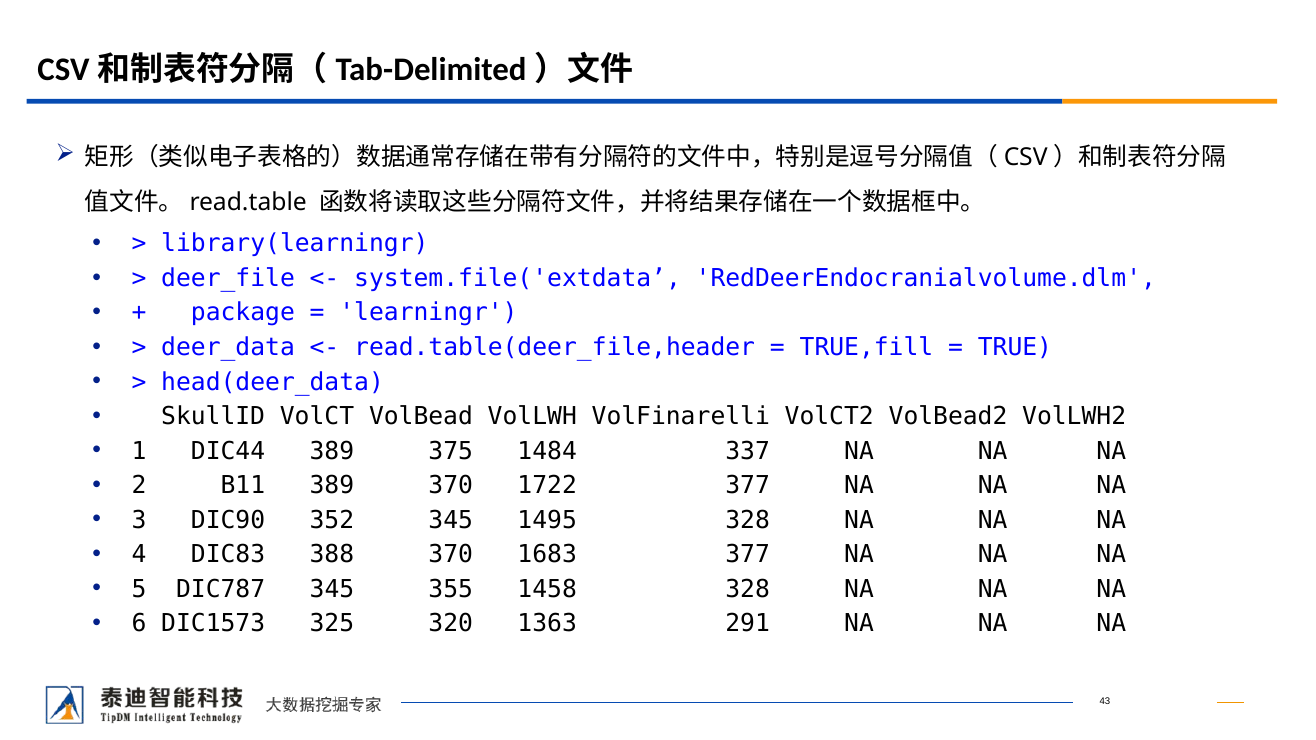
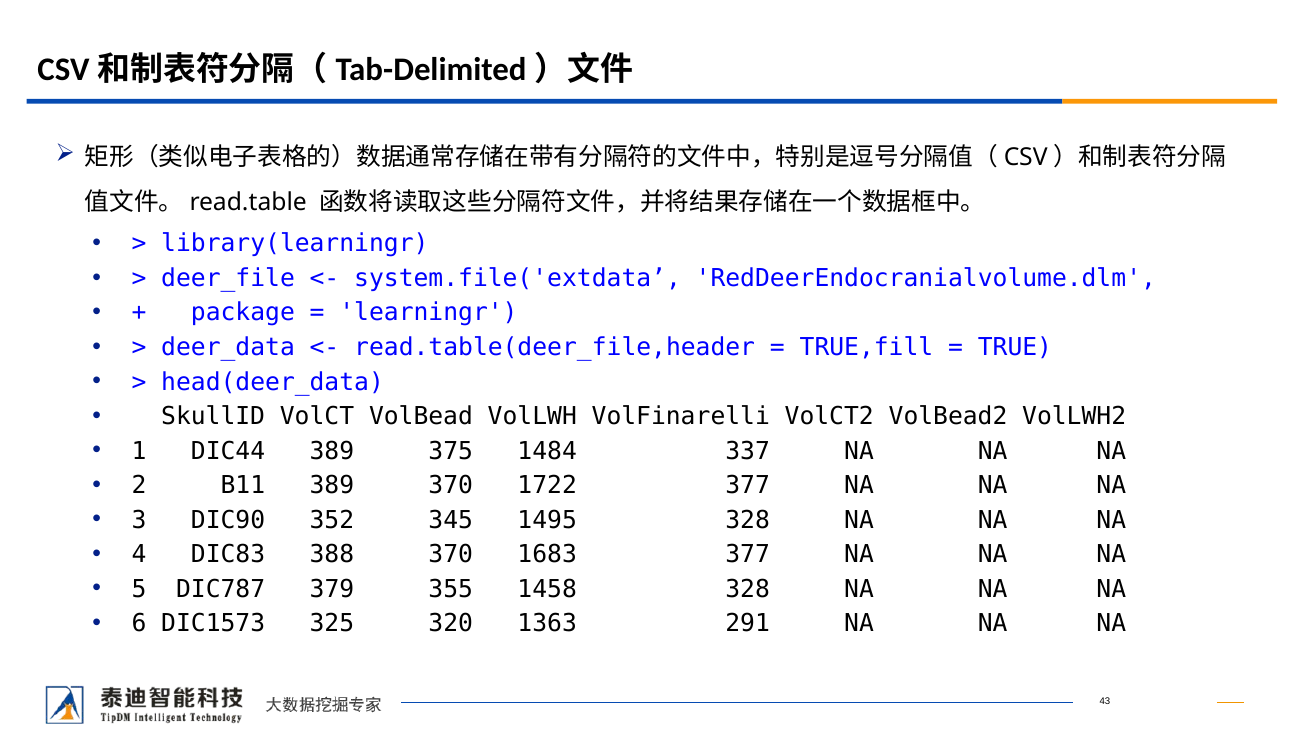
DIC787 345: 345 -> 379
